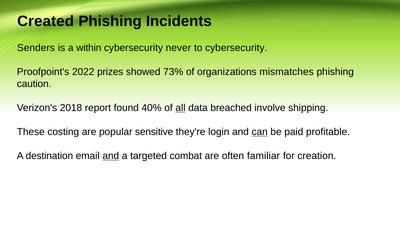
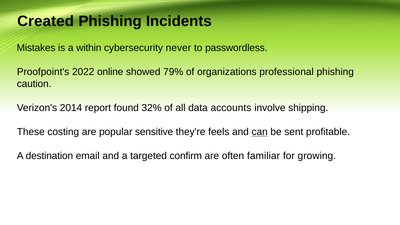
Senders: Senders -> Mistakes
to cybersecurity: cybersecurity -> passwordless
prizes: prizes -> online
73%: 73% -> 79%
mismatches: mismatches -> professional
2018: 2018 -> 2014
40%: 40% -> 32%
all underline: present -> none
breached: breached -> accounts
login: login -> feels
paid: paid -> sent
and at (111, 156) underline: present -> none
combat: combat -> confirm
creation: creation -> growing
